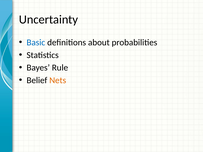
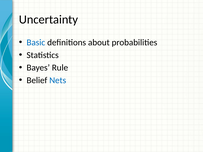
Nets colour: orange -> blue
